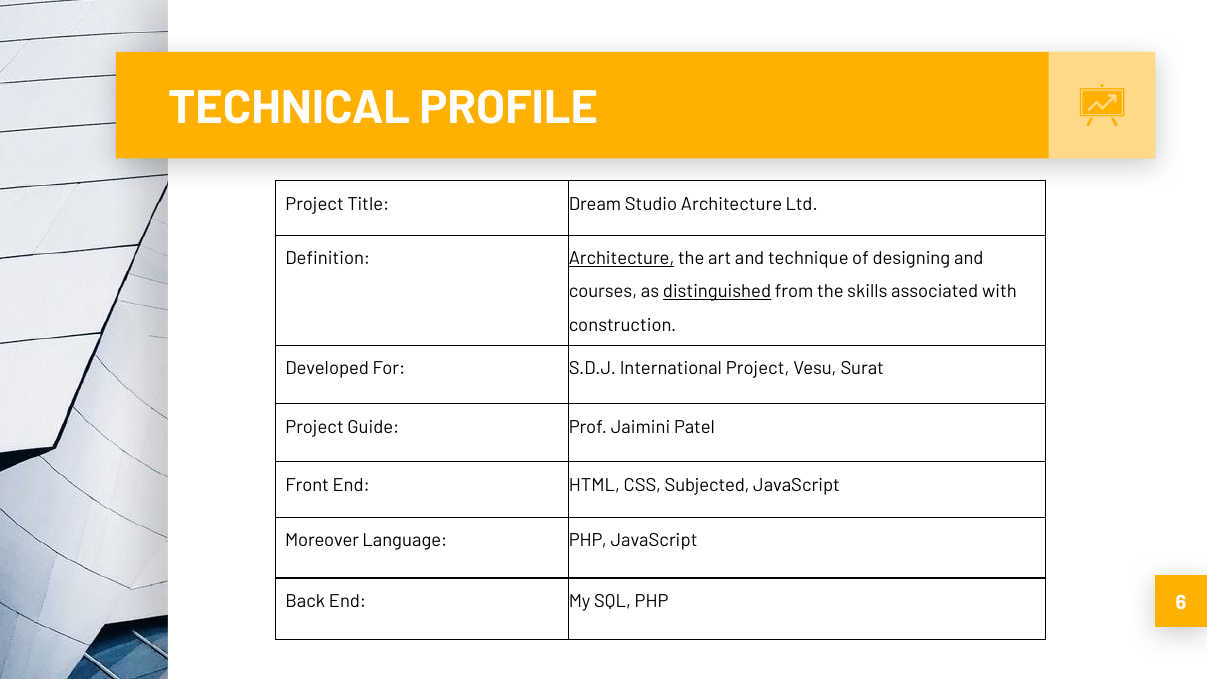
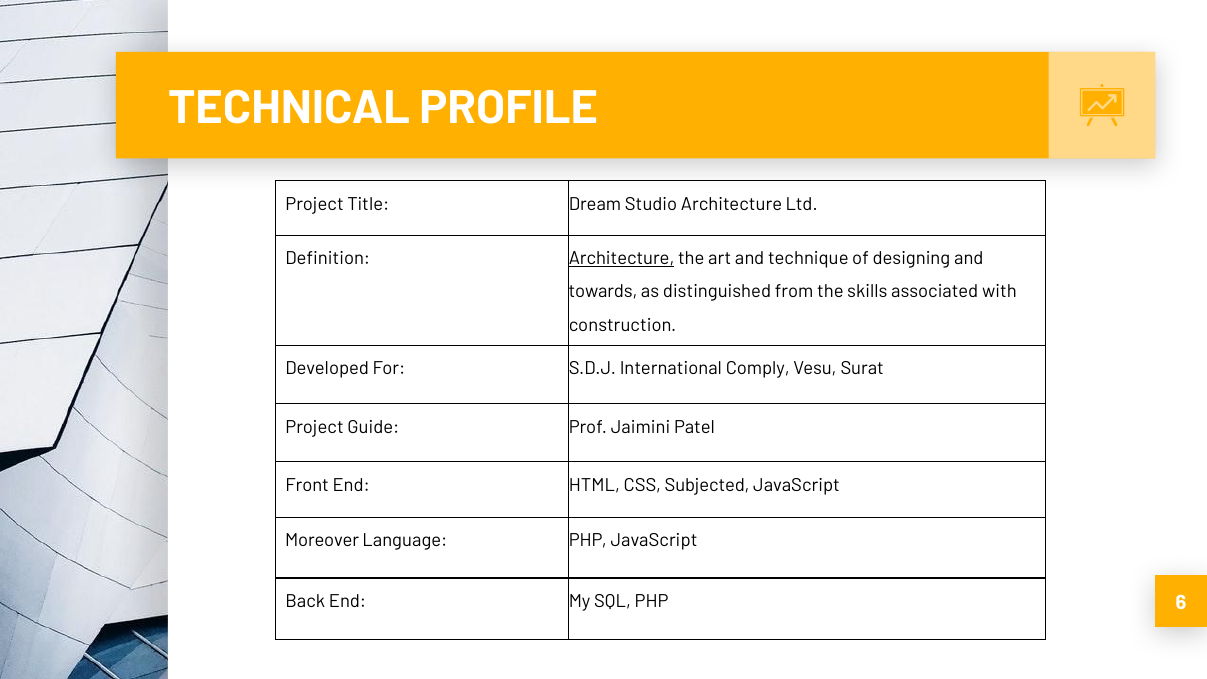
courses: courses -> towards
distinguished underline: present -> none
International Project: Project -> Comply
